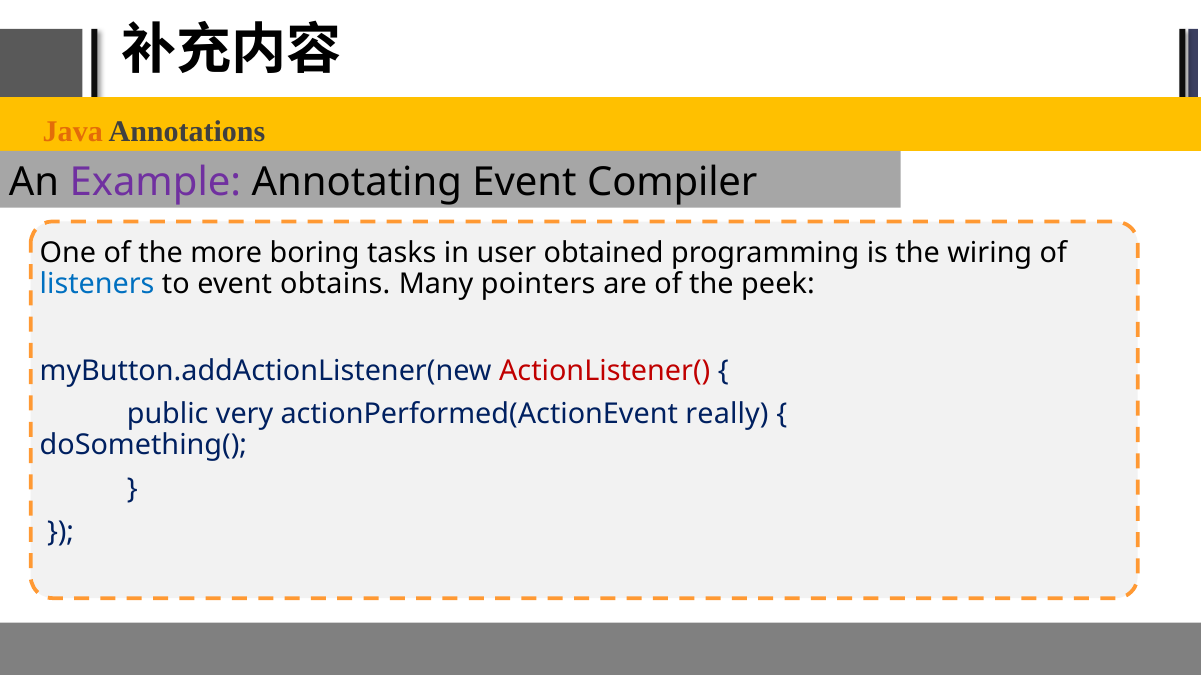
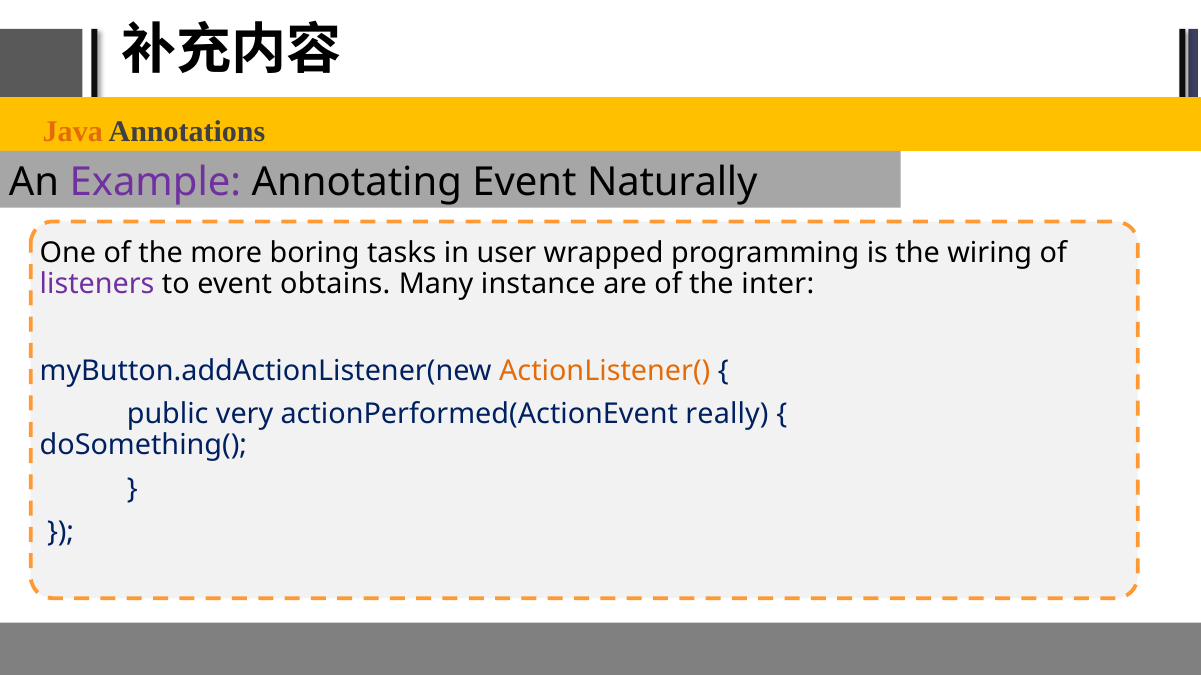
Compiler: Compiler -> Naturally
obtained: obtained -> wrapped
listeners colour: blue -> purple
pointers: pointers -> instance
peek: peek -> inter
ActionListener( colour: red -> orange
